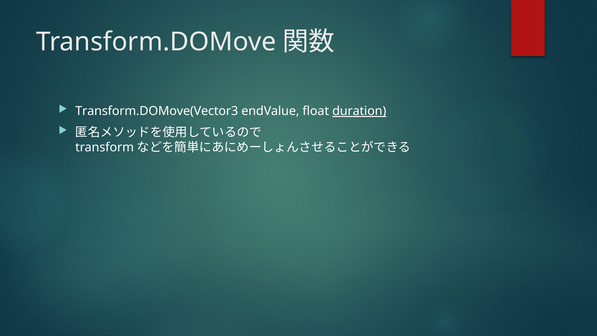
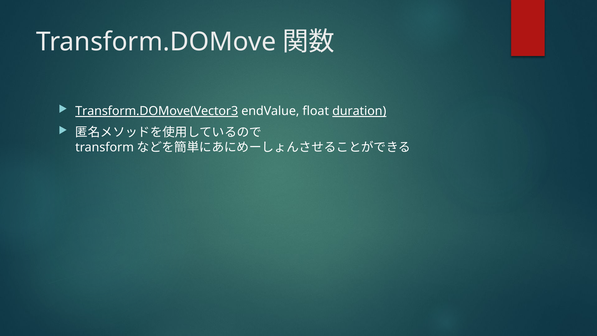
Transform.DOMove(Vector3 underline: none -> present
